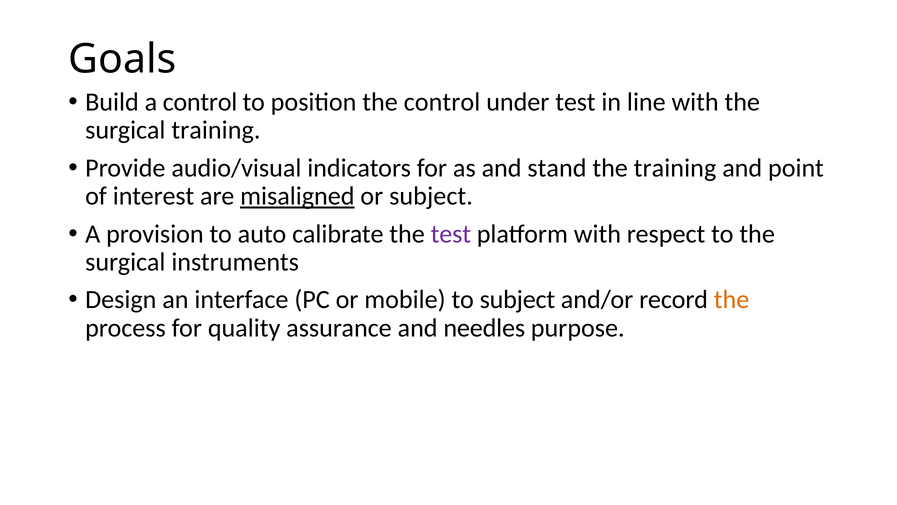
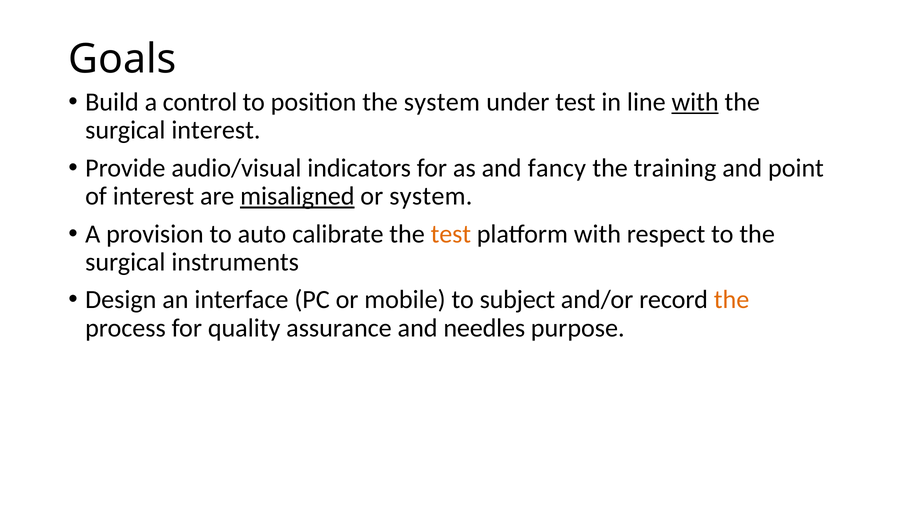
the control: control -> system
with at (695, 102) underline: none -> present
surgical training: training -> interest
stand: stand -> fancy
or subject: subject -> system
test at (451, 234) colour: purple -> orange
